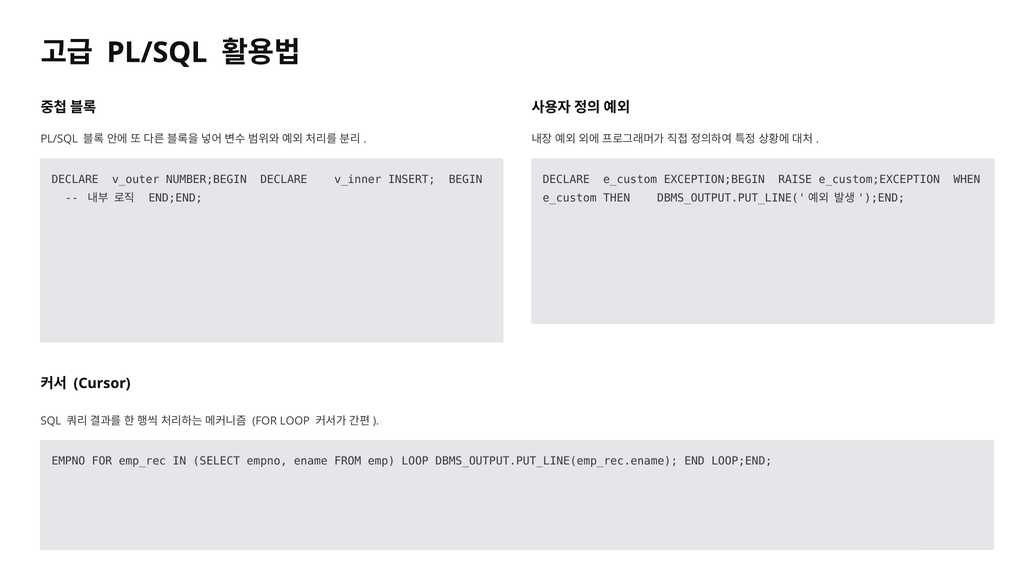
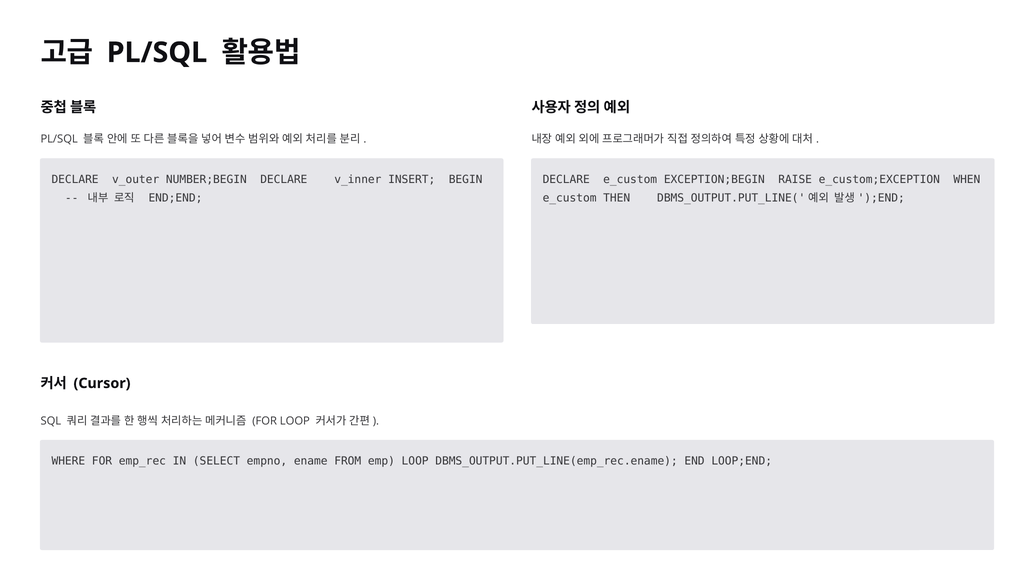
EMPNO at (68, 461): EMPNO -> WHERE
